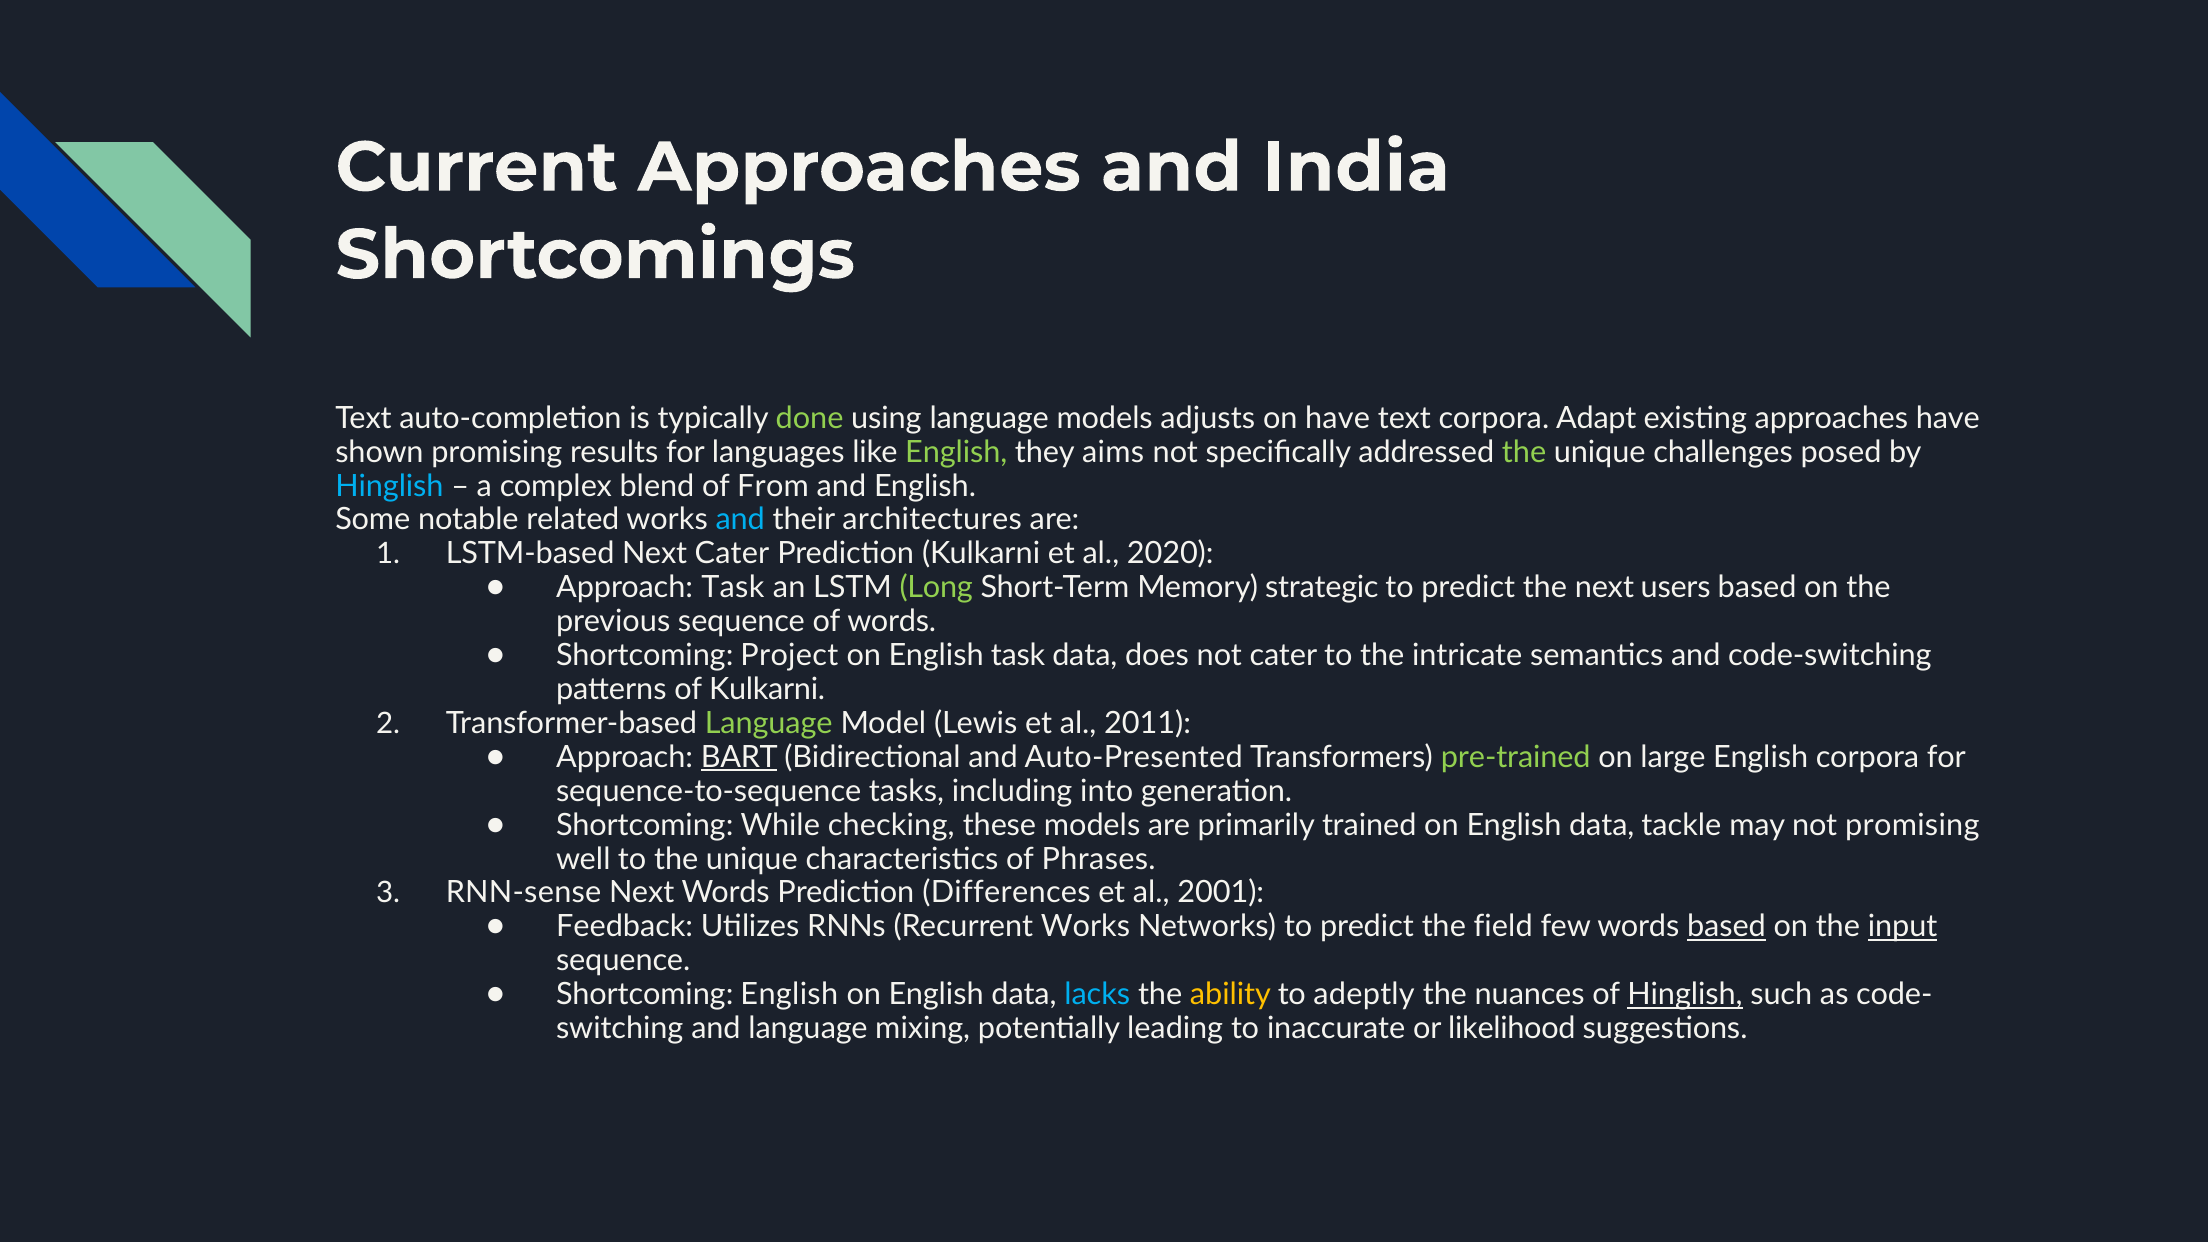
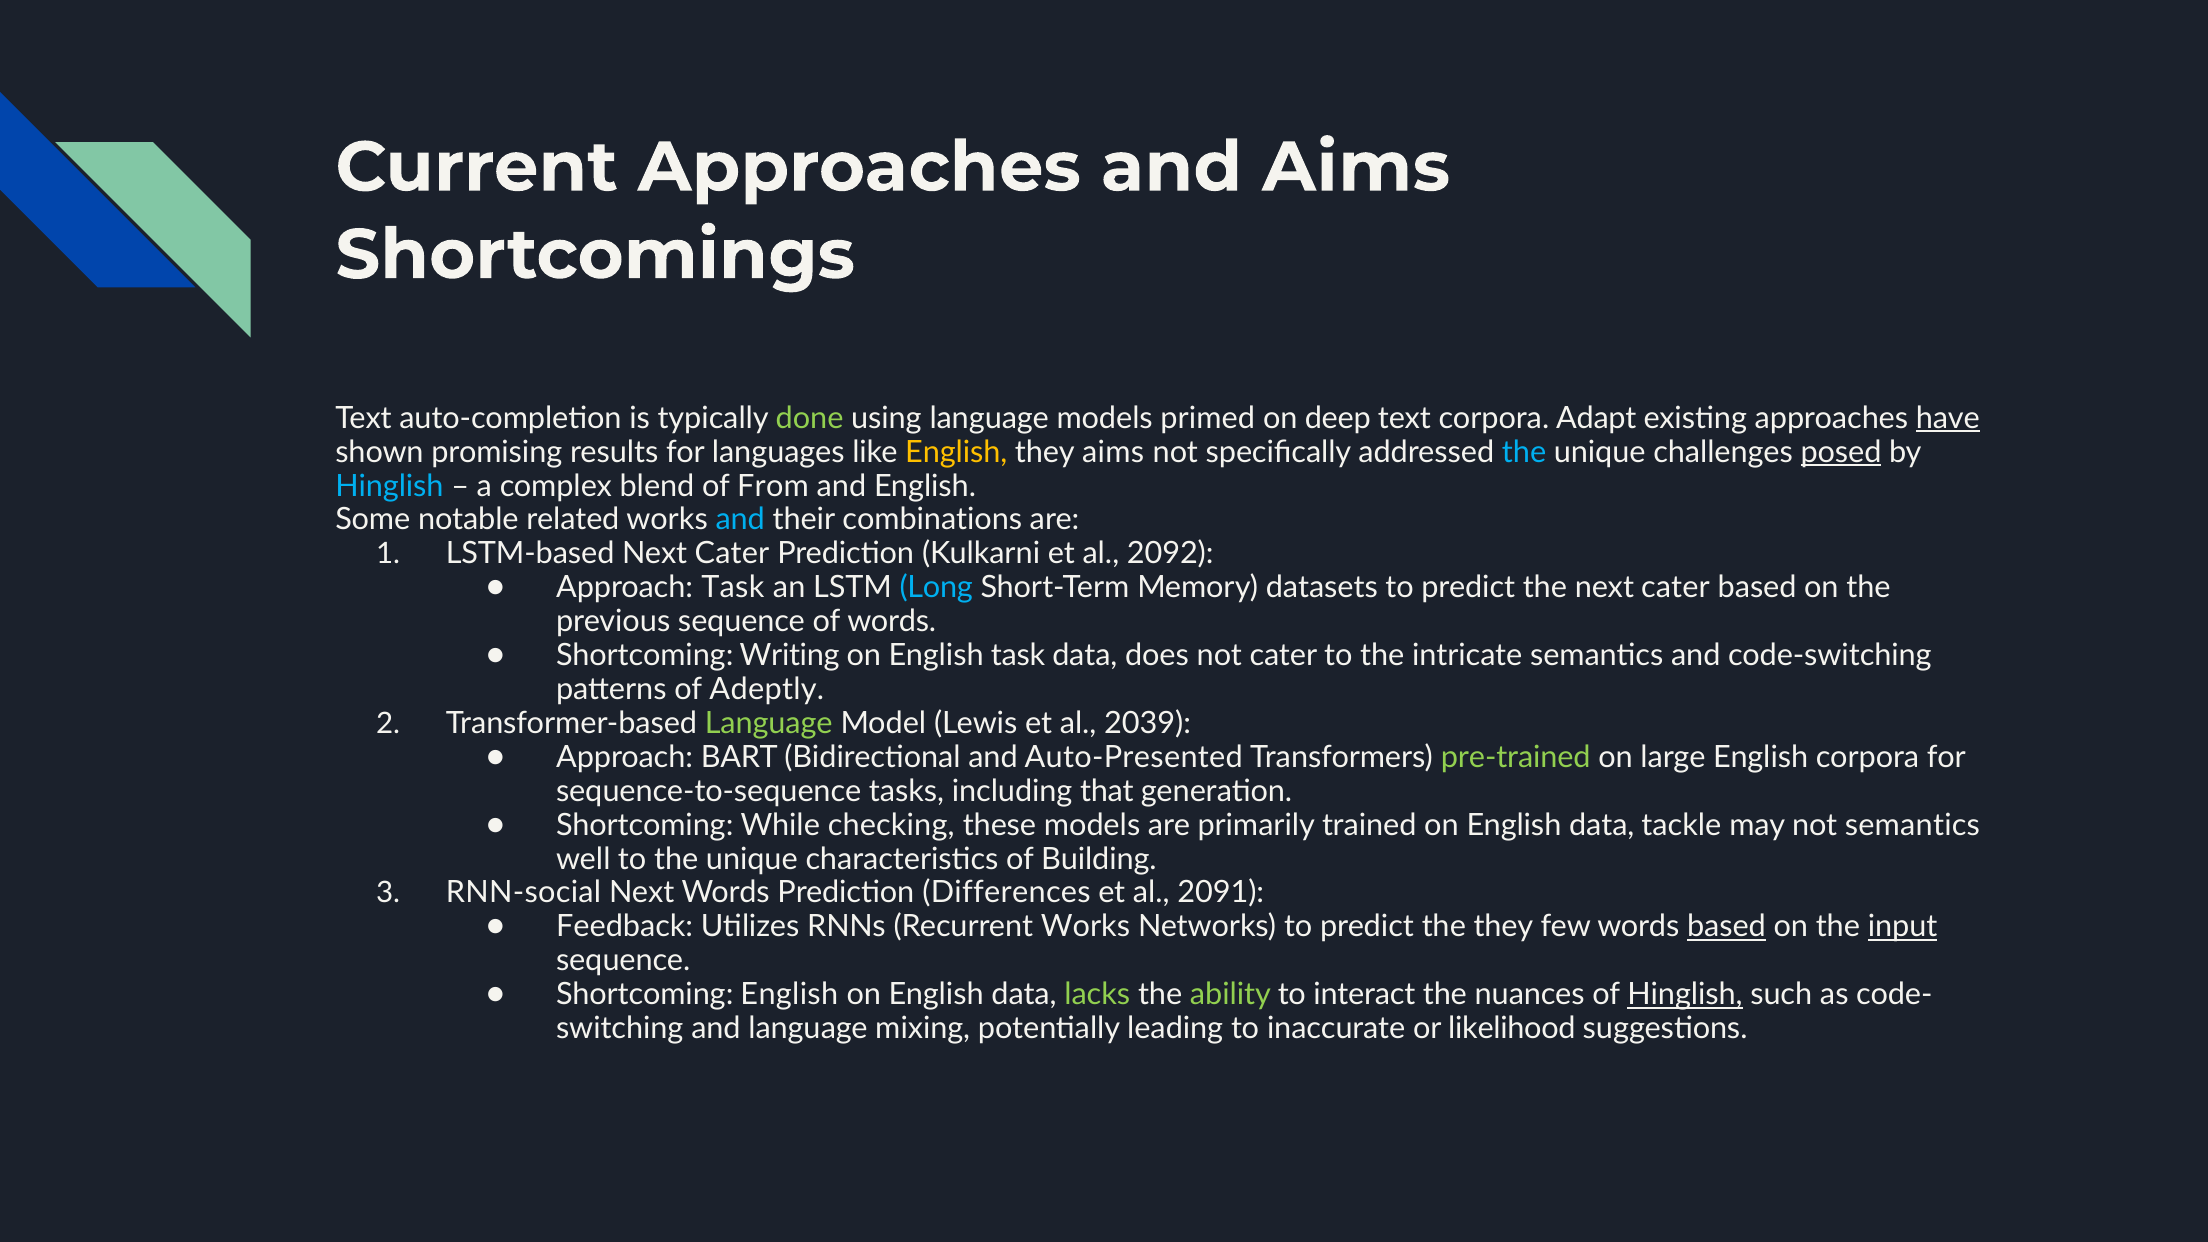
and India: India -> Aims
adjusts: adjusts -> primed
on have: have -> deep
have at (1948, 418) underline: none -> present
English at (956, 452) colour: light green -> yellow
the at (1524, 452) colour: light green -> light blue
posed underline: none -> present
architectures: architectures -> combinations
2020: 2020 -> 2092
Long colour: light green -> light blue
strategic: strategic -> datasets
the next users: users -> cater
Project: Project -> Writing
of Kulkarni: Kulkarni -> Adeptly
2011: 2011 -> 2039
BART underline: present -> none
into: into -> that
not promising: promising -> semantics
Phrases: Phrases -> Building
RNN-sense: RNN-sense -> RNN-social
2001: 2001 -> 2091
the field: field -> they
lacks colour: light blue -> light green
ability colour: yellow -> light green
adeptly: adeptly -> interact
